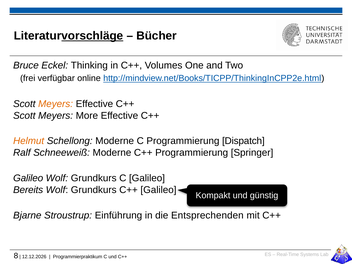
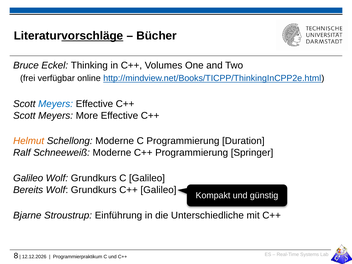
Meyers at (56, 104) colour: orange -> blue
Dispatch: Dispatch -> Duration
Entsprechenden: Entsprechenden -> Unterschiedliche
